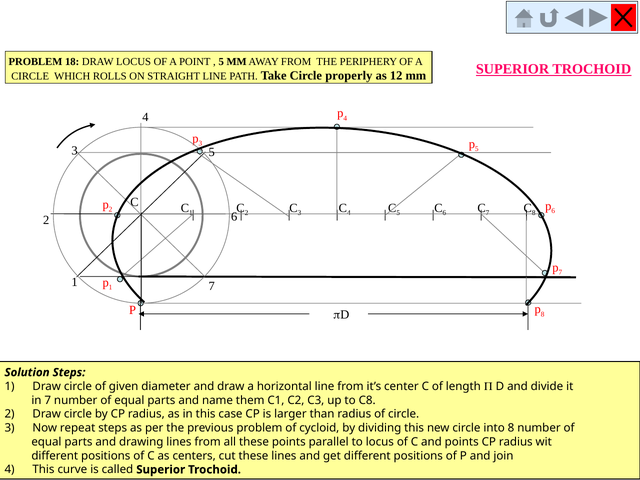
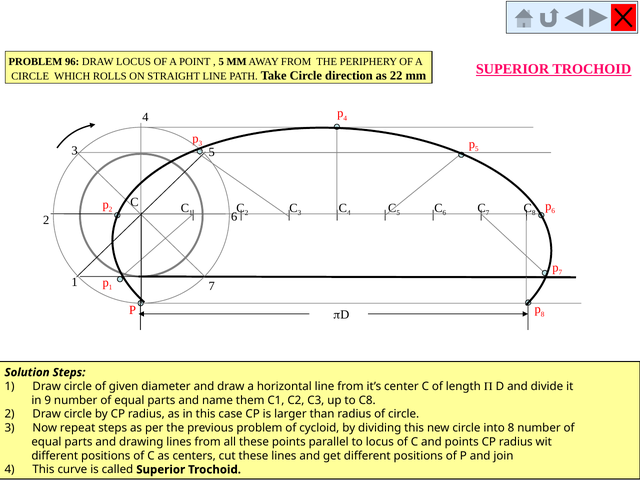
18: 18 -> 96
properly: properly -> direction
12: 12 -> 22
in 7: 7 -> 9
